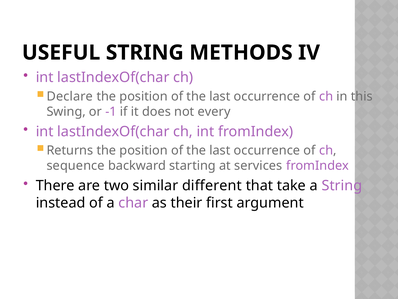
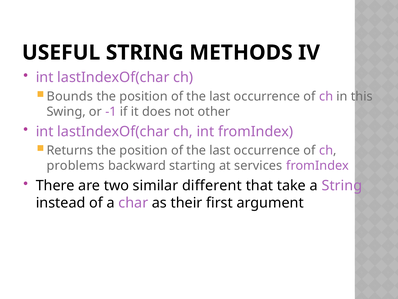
Declare: Declare -> Bounds
every: every -> other
sequence: sequence -> problems
